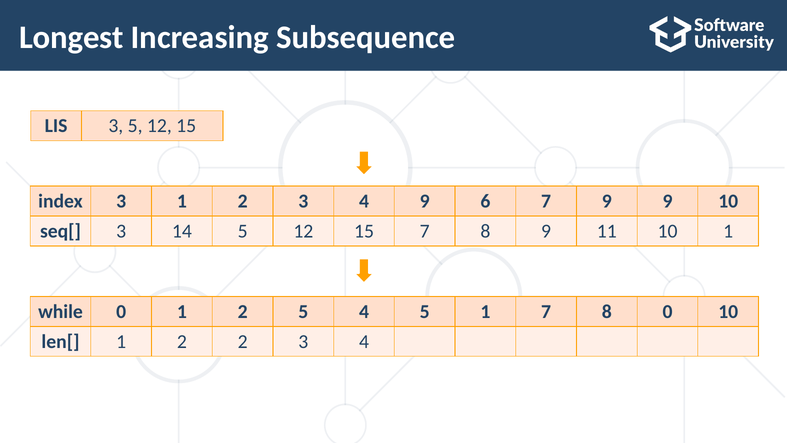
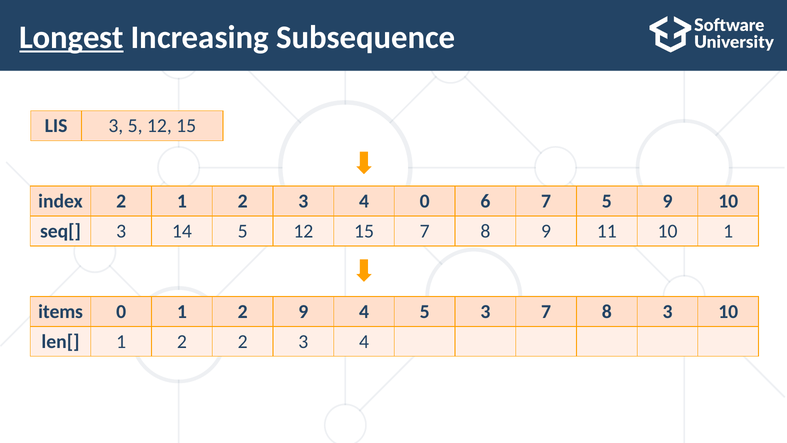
Longest underline: none -> present
index 3: 3 -> 2
4 9: 9 -> 0
7 9: 9 -> 5
while: while -> items
2 5: 5 -> 9
5 1: 1 -> 3
8 0: 0 -> 3
